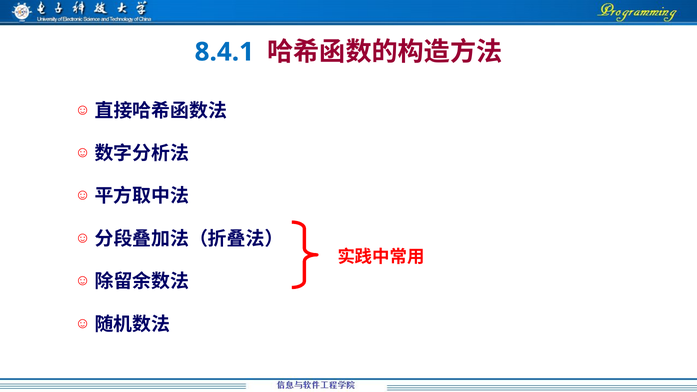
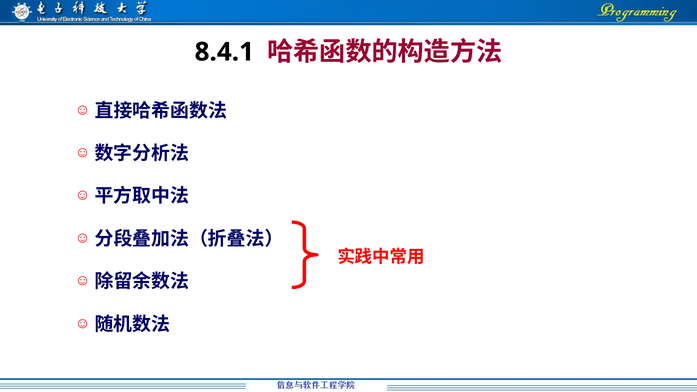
8.4.1 colour: blue -> black
